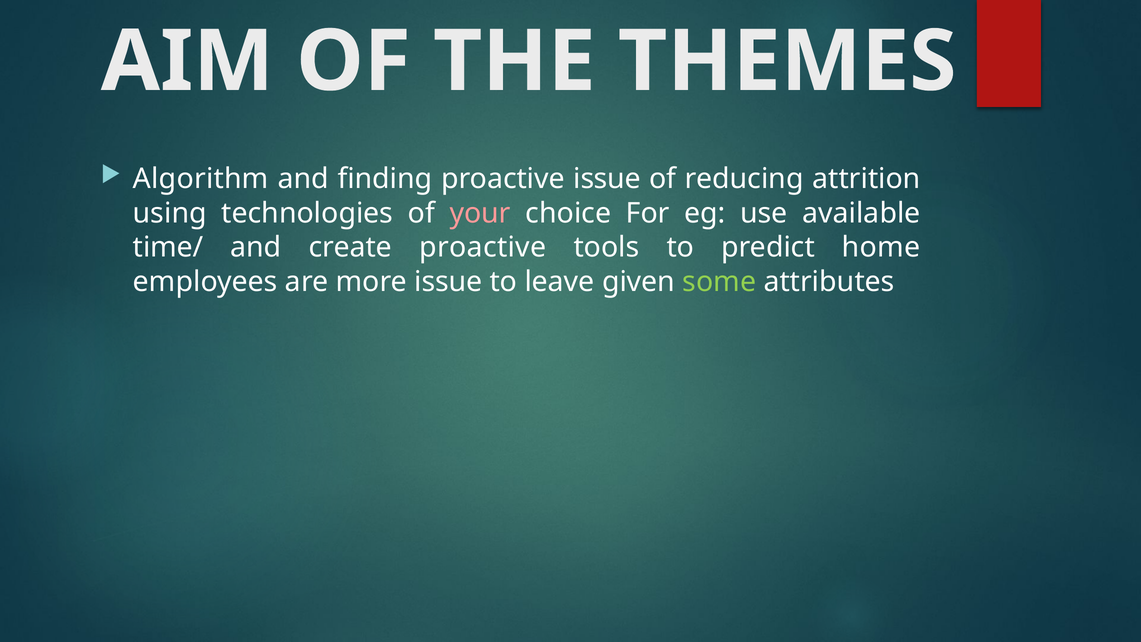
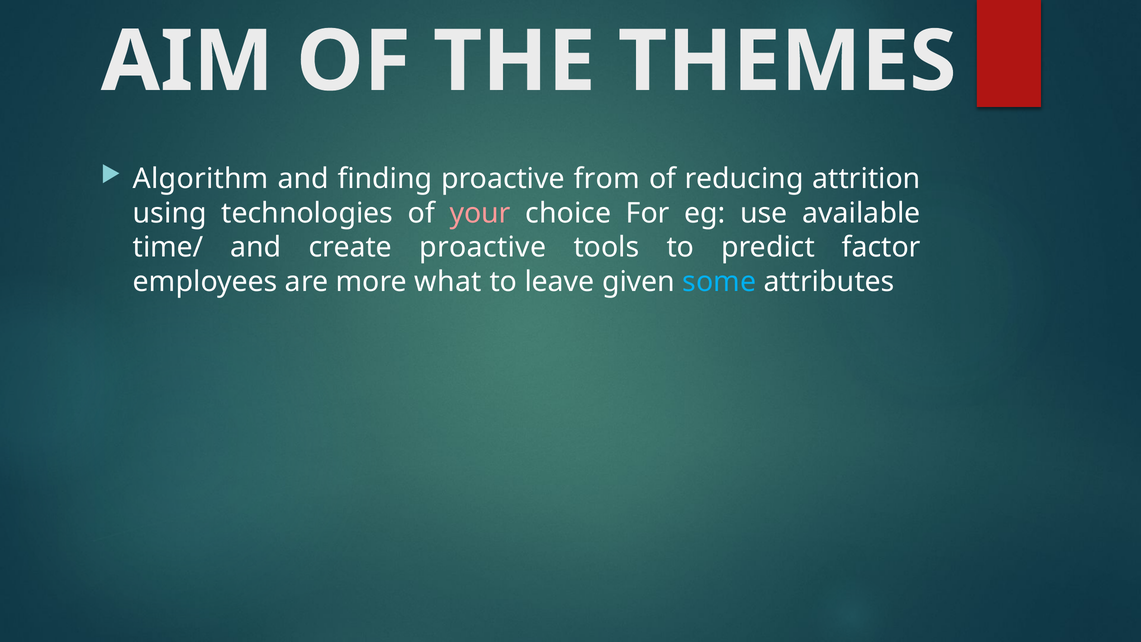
proactive issue: issue -> from
home: home -> factor
more issue: issue -> what
some colour: light green -> light blue
